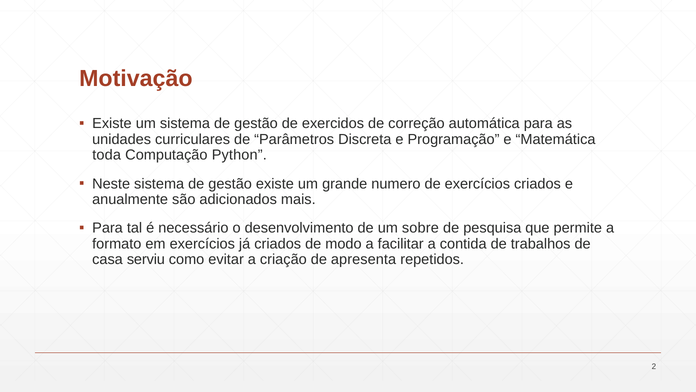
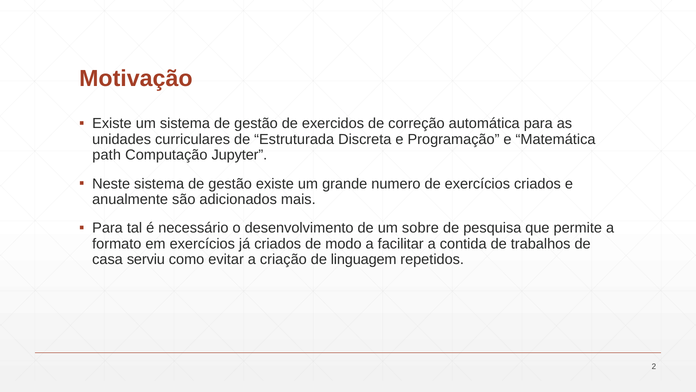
Parâmetros: Parâmetros -> Estruturada
toda: toda -> path
Python: Python -> Jupyter
apresenta: apresenta -> linguagem
